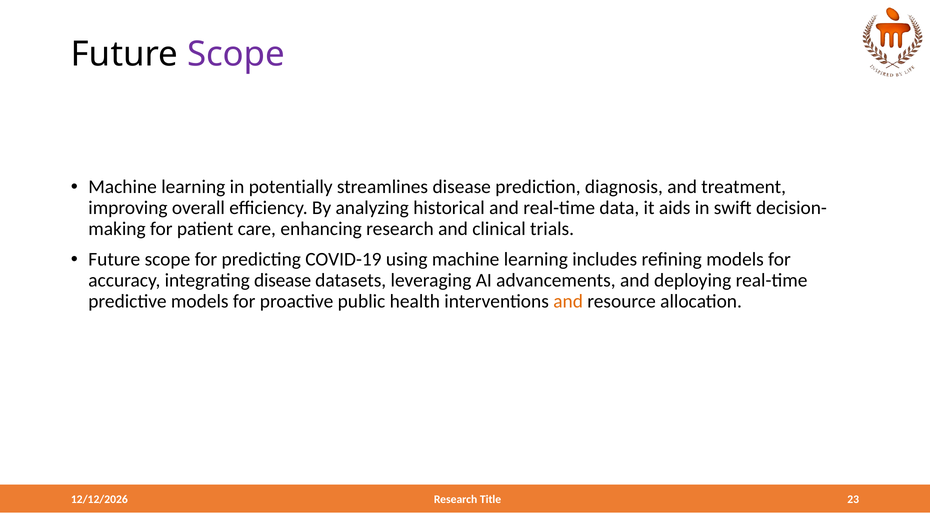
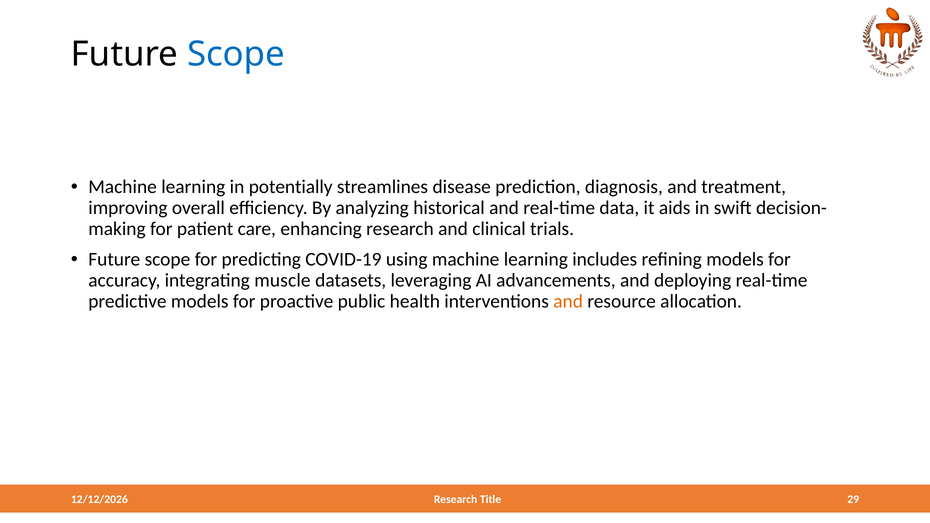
Scope at (236, 54) colour: purple -> blue
integrating disease: disease -> muscle
23: 23 -> 29
